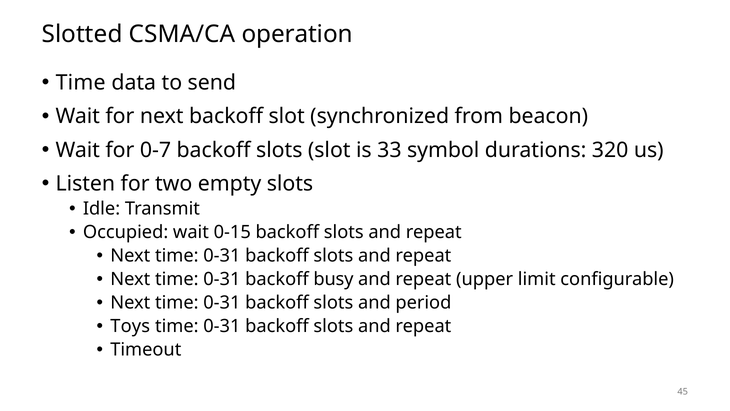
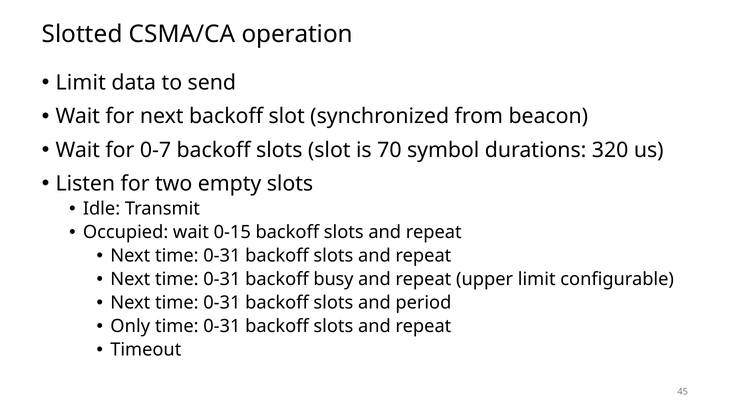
Time at (81, 83): Time -> Limit
33: 33 -> 70
Toys: Toys -> Only
